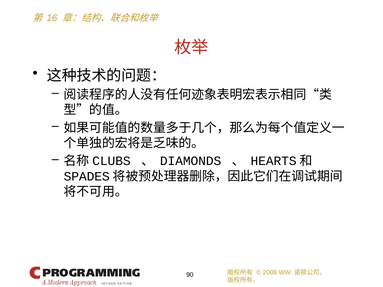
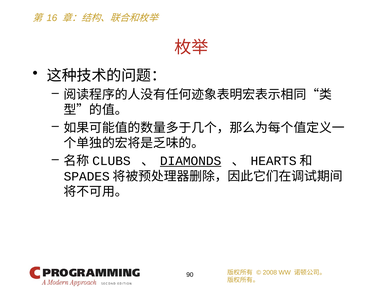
DIAMONDS underline: none -> present
